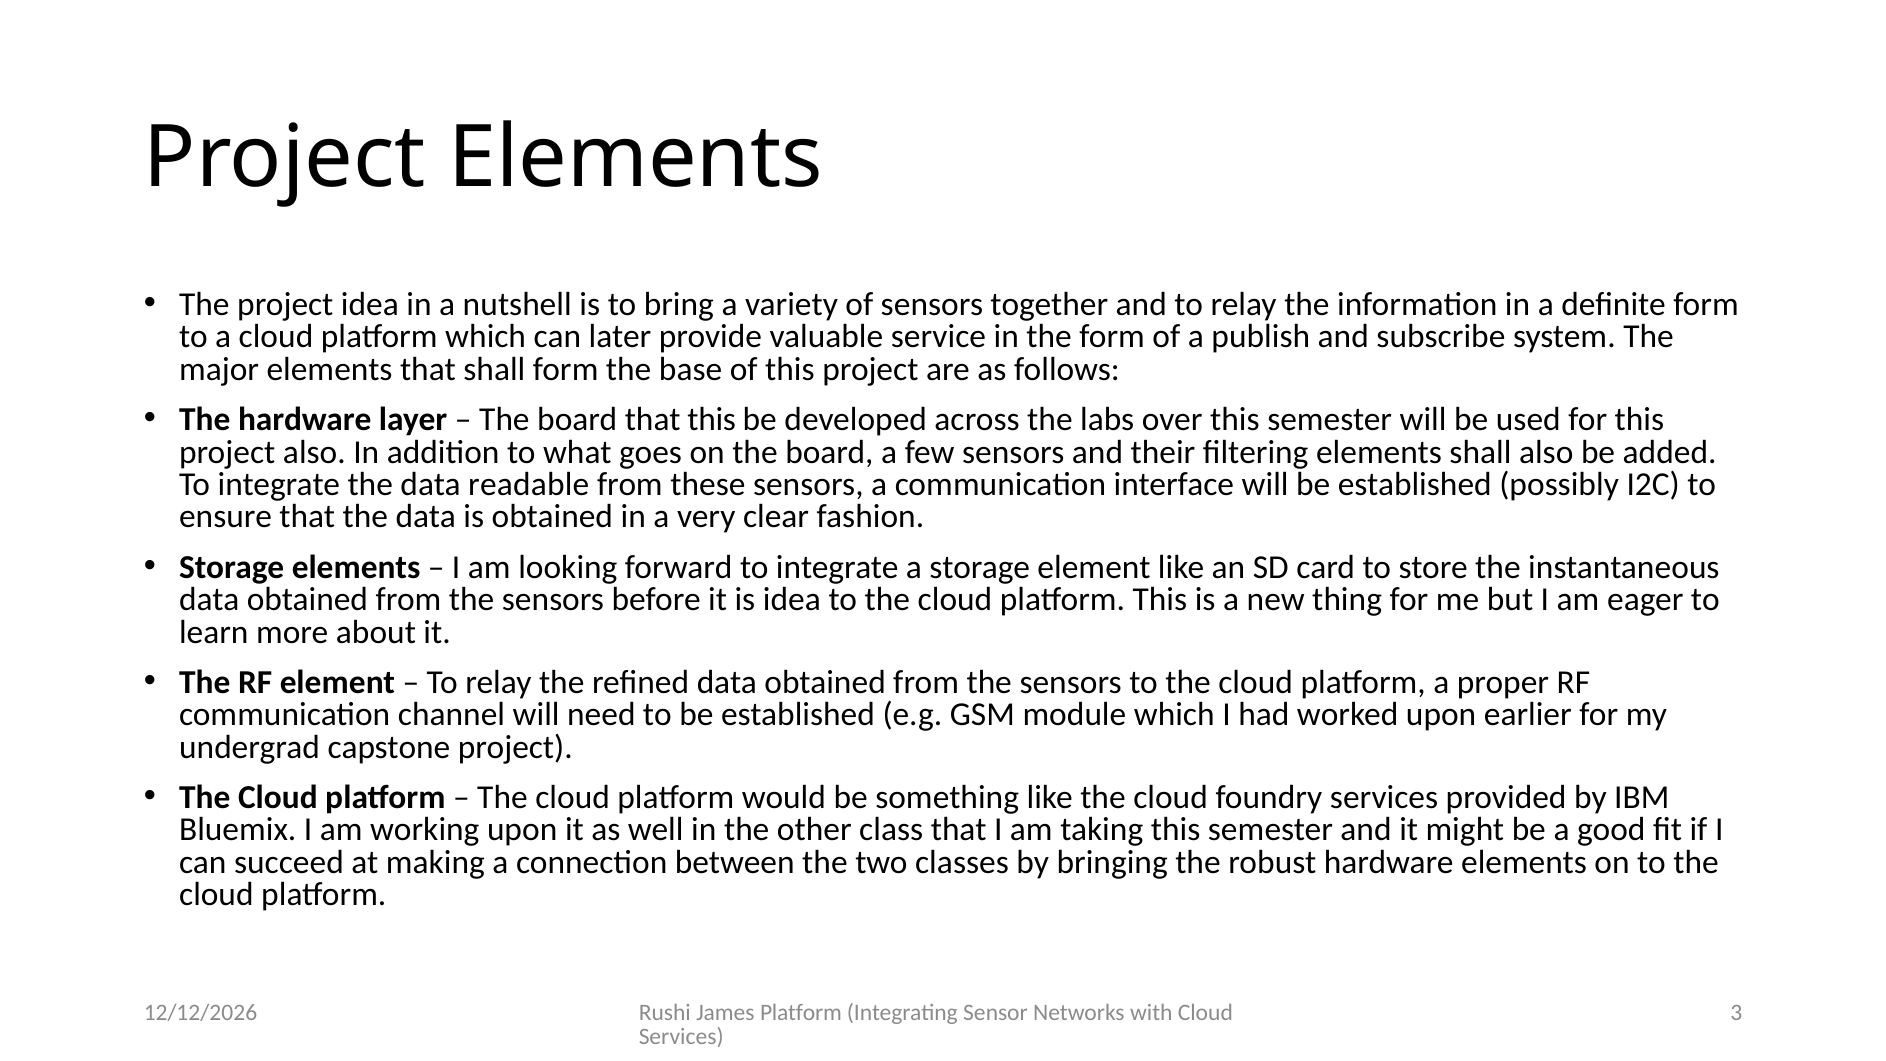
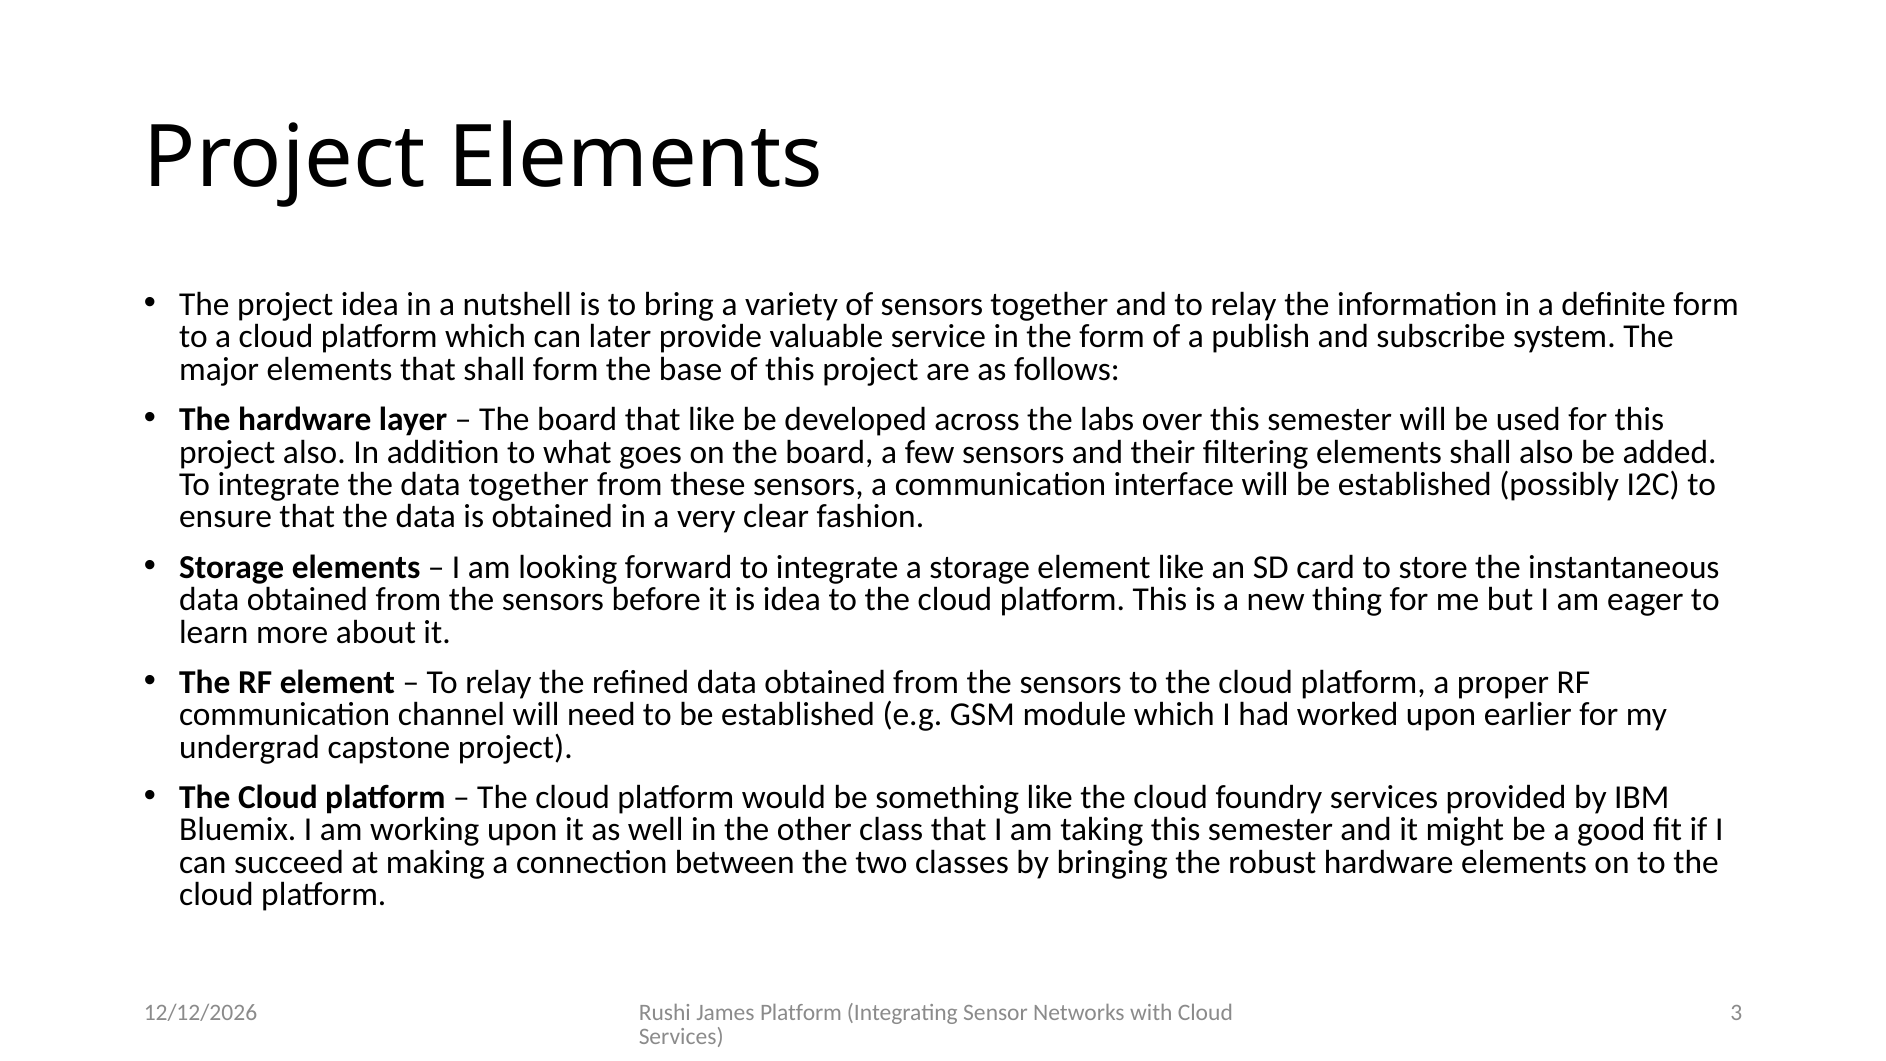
that this: this -> like
data readable: readable -> together
